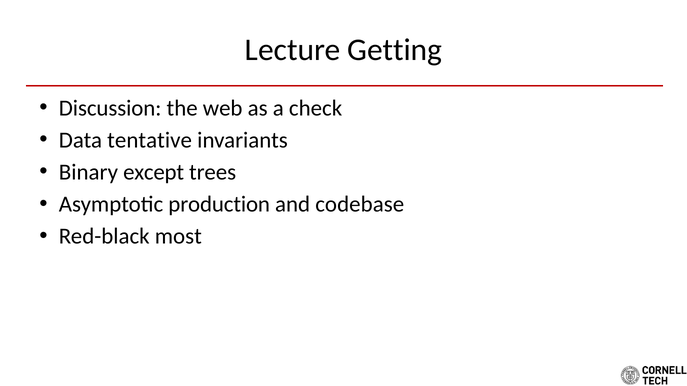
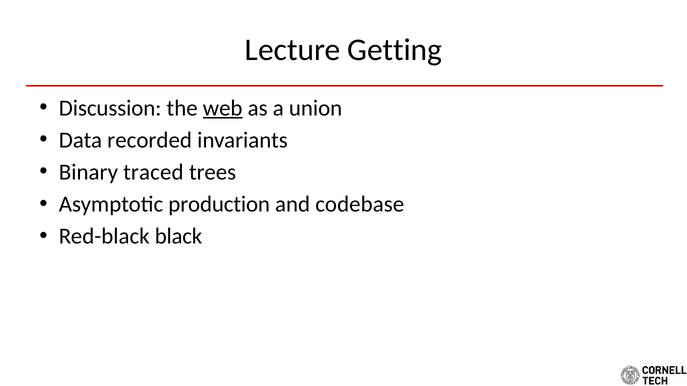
web underline: none -> present
check: check -> union
tentative: tentative -> recorded
except: except -> traced
most: most -> black
